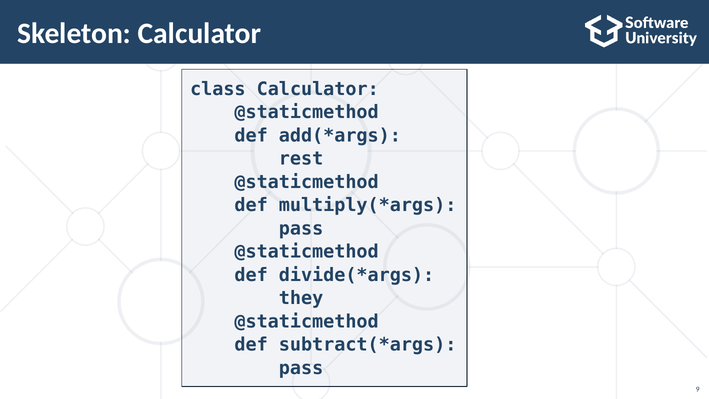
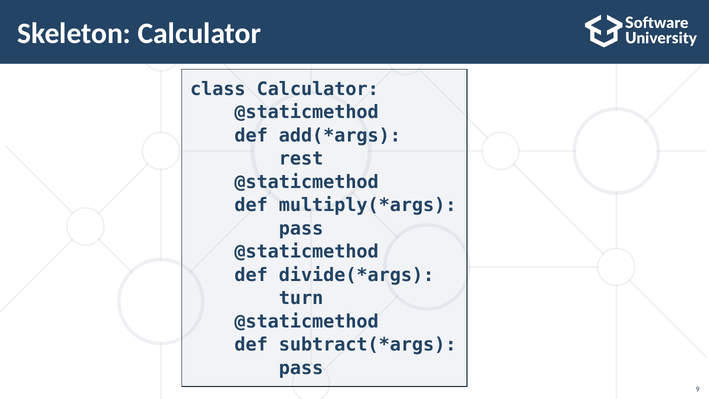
they: they -> turn
